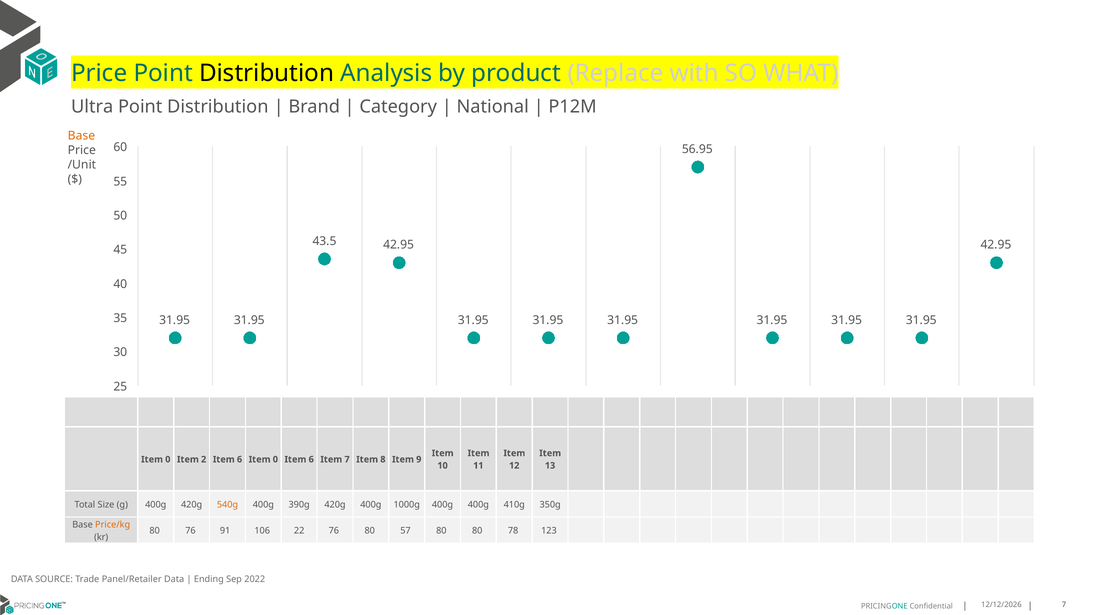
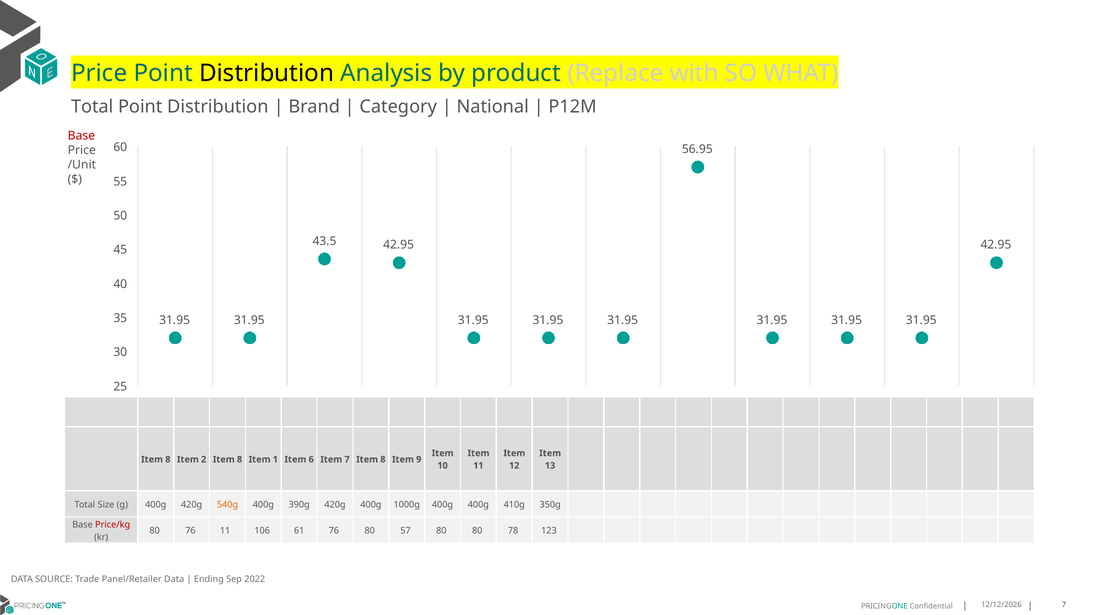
Ultra at (92, 107): Ultra -> Total
Base at (81, 136) colour: orange -> red
0 at (168, 459): 0 -> 8
2 Item 6: 6 -> 8
0 at (275, 459): 0 -> 1
Price/kg colour: orange -> red
76 91: 91 -> 11
22: 22 -> 61
